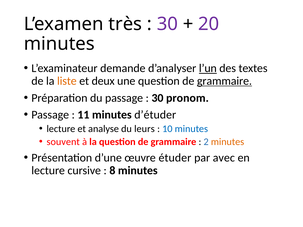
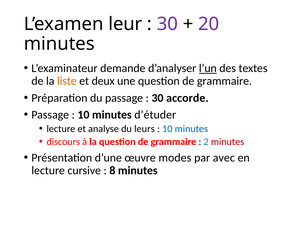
très: très -> leur
grammaire at (224, 81) underline: present -> none
pronom: pronom -> accorde
11 at (83, 115): 11 -> 10
souvent: souvent -> discours
minutes at (228, 142) colour: orange -> red
étuder: étuder -> modes
